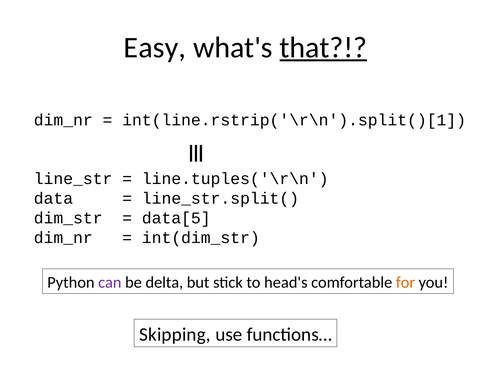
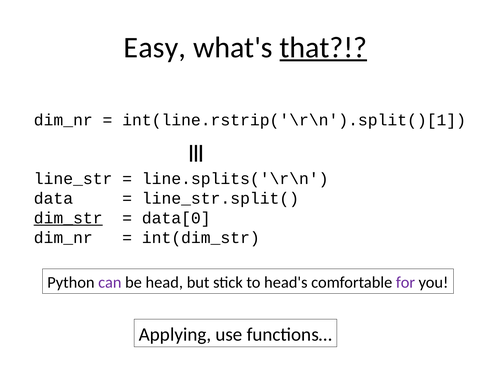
line.tuples('\r\n: line.tuples('\r\n -> line.splits('\r\n
dim_str underline: none -> present
data[5: data[5 -> data[0
delta: delta -> head
for colour: orange -> purple
Skipping: Skipping -> Applying
